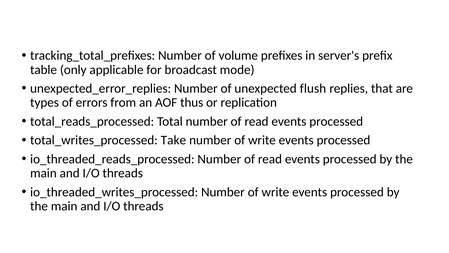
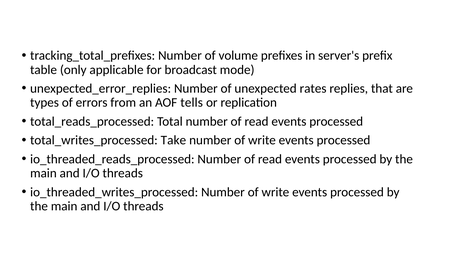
flush: flush -> rates
thus: thus -> tells
